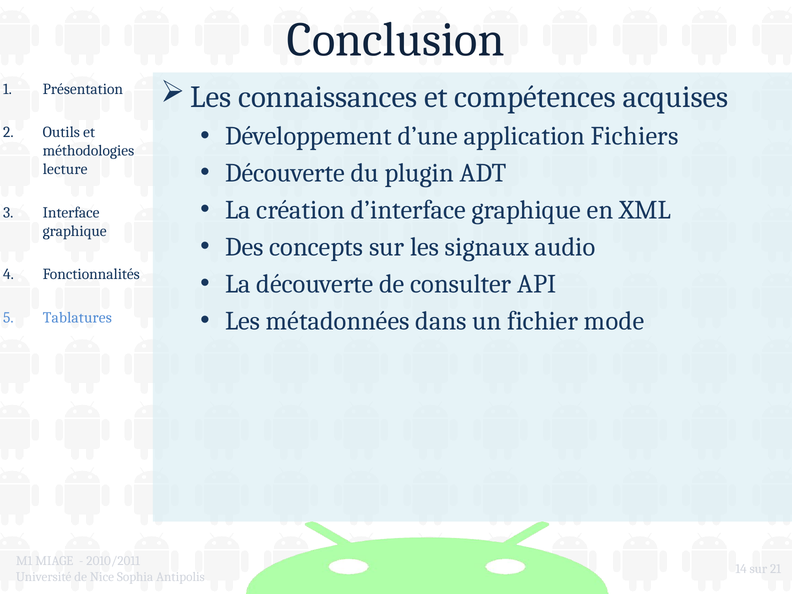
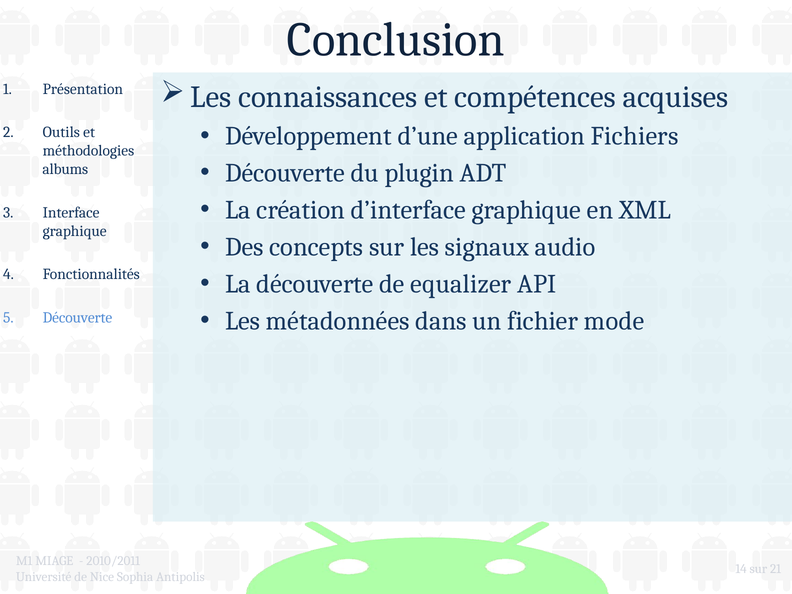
lecture: lecture -> albums
consulter: consulter -> equalizer
Tablatures at (77, 317): Tablatures -> Découverte
